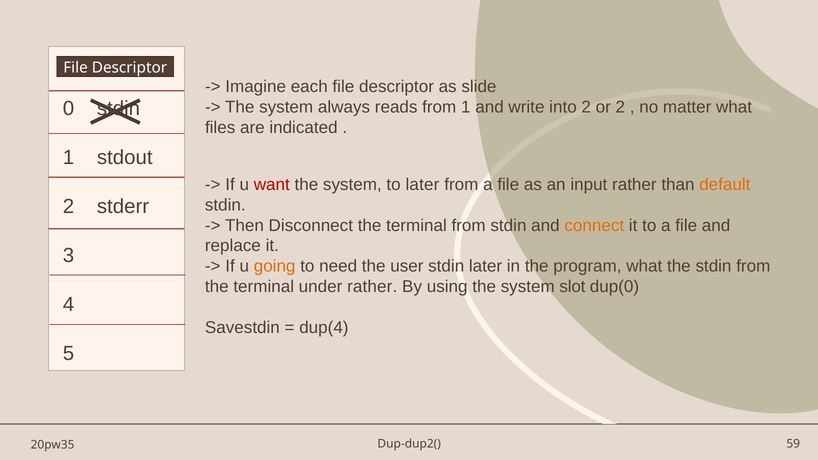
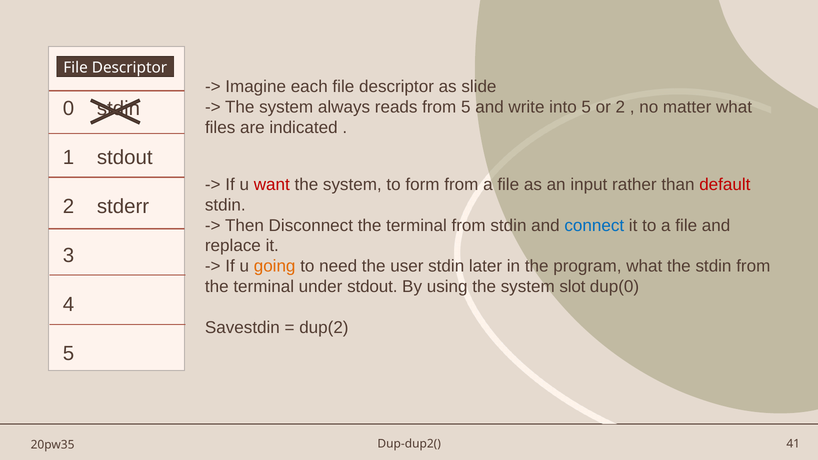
from 1: 1 -> 5
into 2: 2 -> 5
to later: later -> form
default colour: orange -> red
connect colour: orange -> blue
under rather: rather -> stdout
dup(4: dup(4 -> dup(2
59: 59 -> 41
